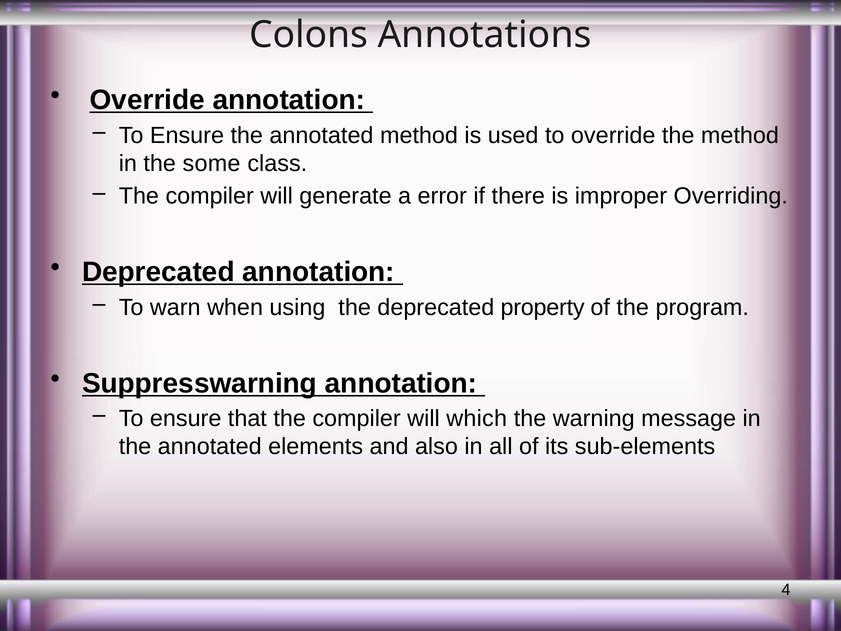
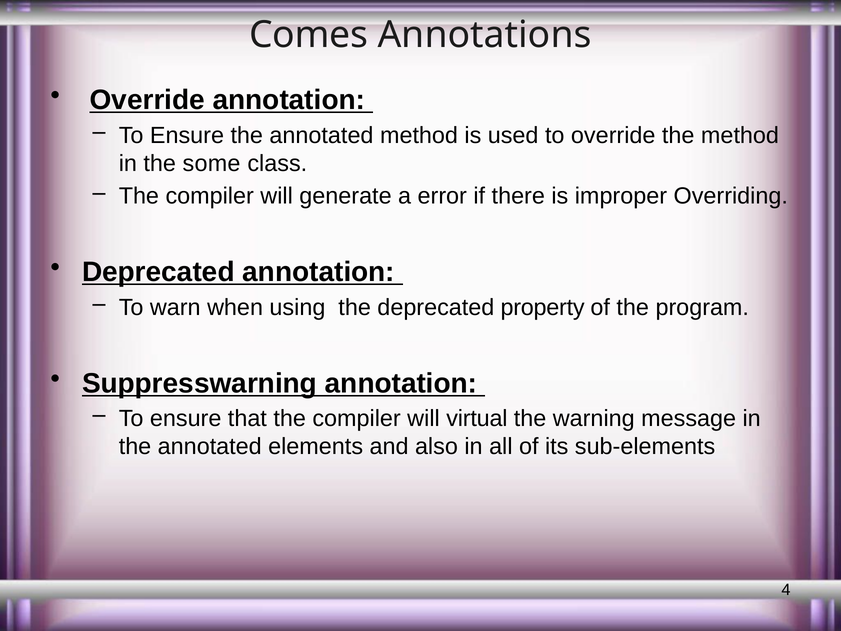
Colons: Colons -> Comes
which: which -> virtual
